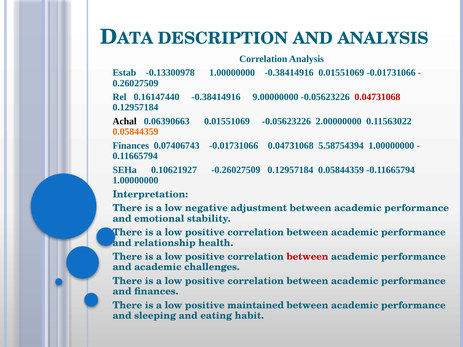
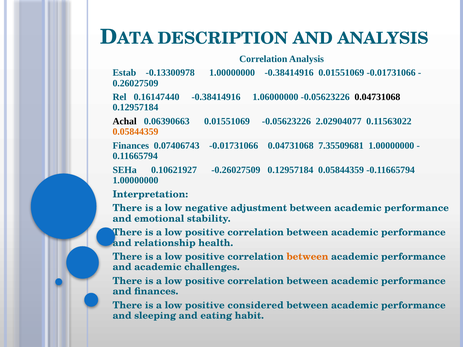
9.00000000: 9.00000000 -> 1.06000000
0.04731068 at (377, 97) colour: red -> black
2.00000000: 2.00000000 -> 2.02904077
5.58754394: 5.58754394 -> 7.35509681
between at (307, 257) colour: red -> orange
maintained: maintained -> considered
